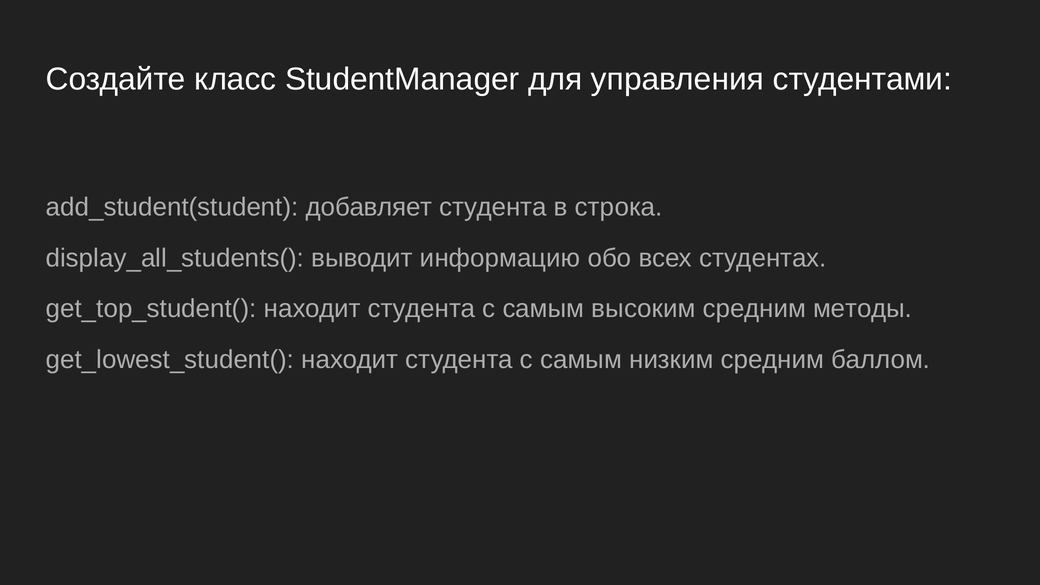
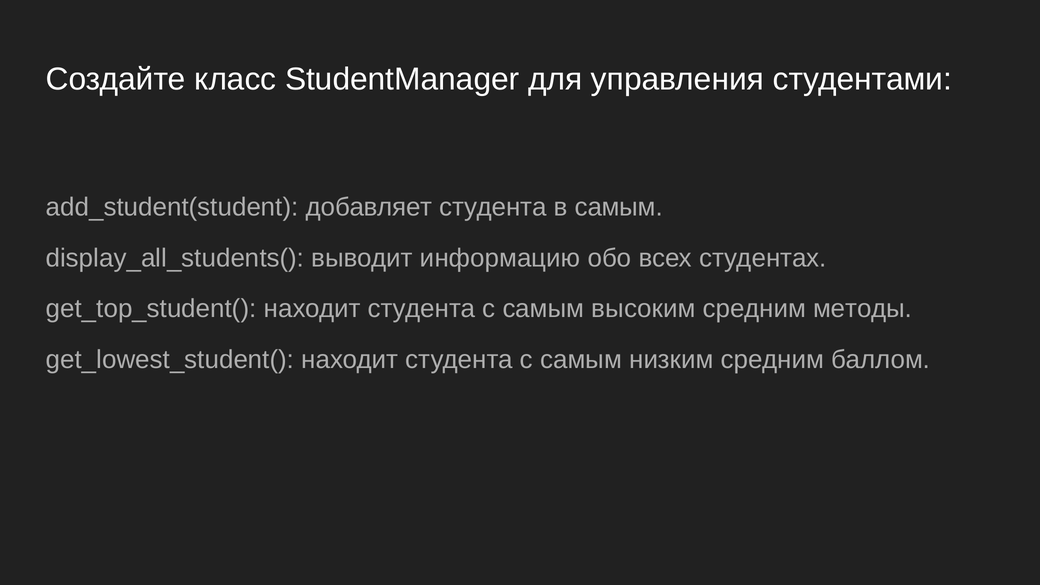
в строка: строка -> самым
